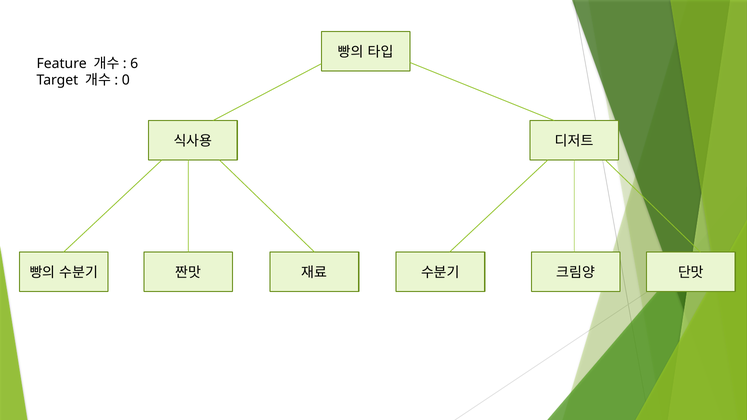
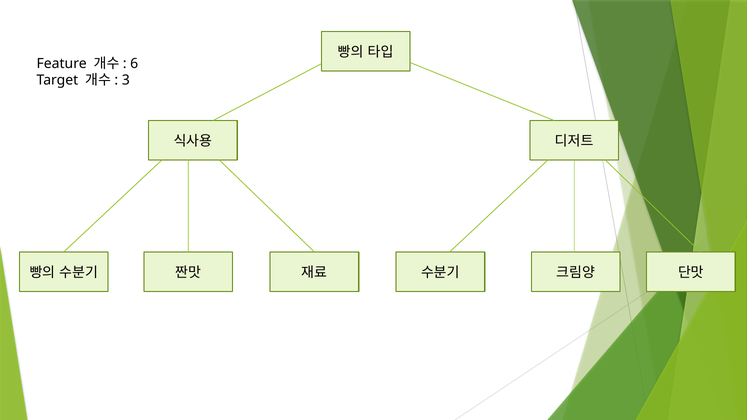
0: 0 -> 3
